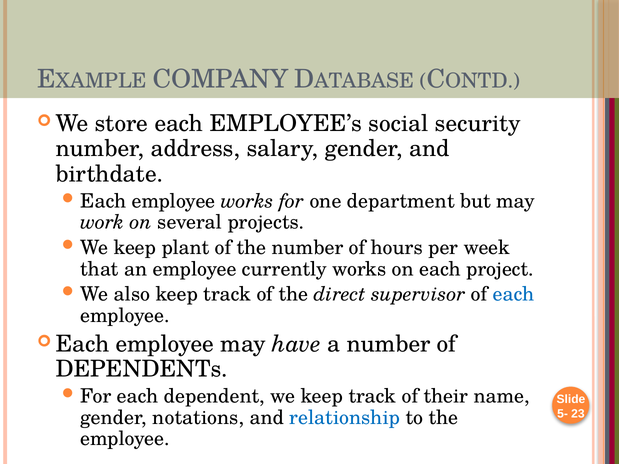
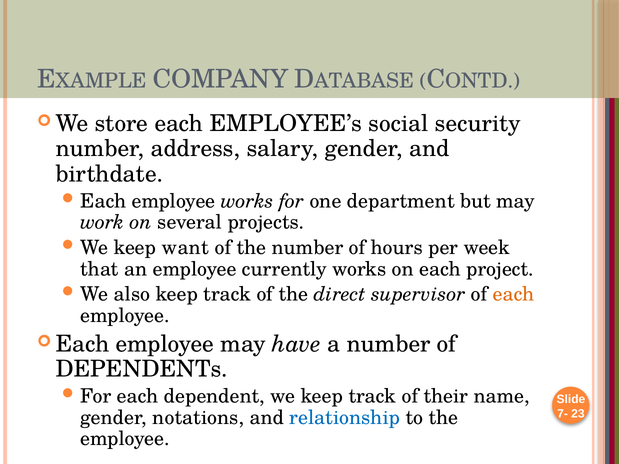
plant: plant -> want
each at (514, 294) colour: blue -> orange
5-: 5- -> 7-
